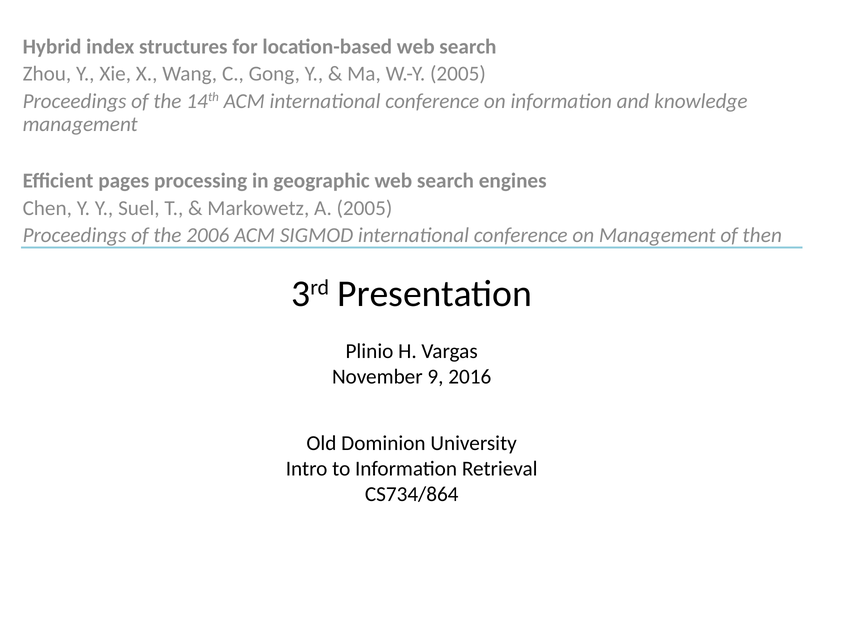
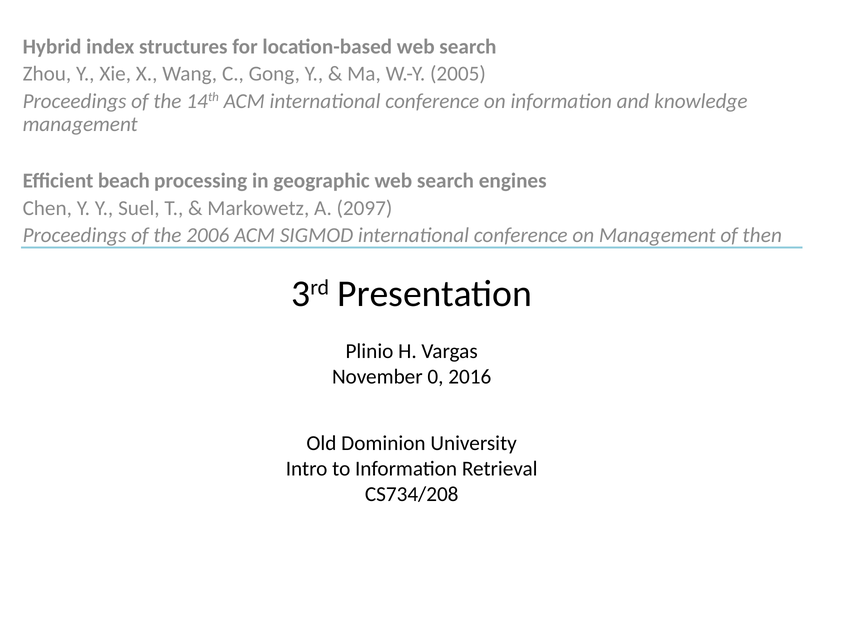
pages: pages -> beach
A 2005: 2005 -> 2097
9: 9 -> 0
CS734/864: CS734/864 -> CS734/208
